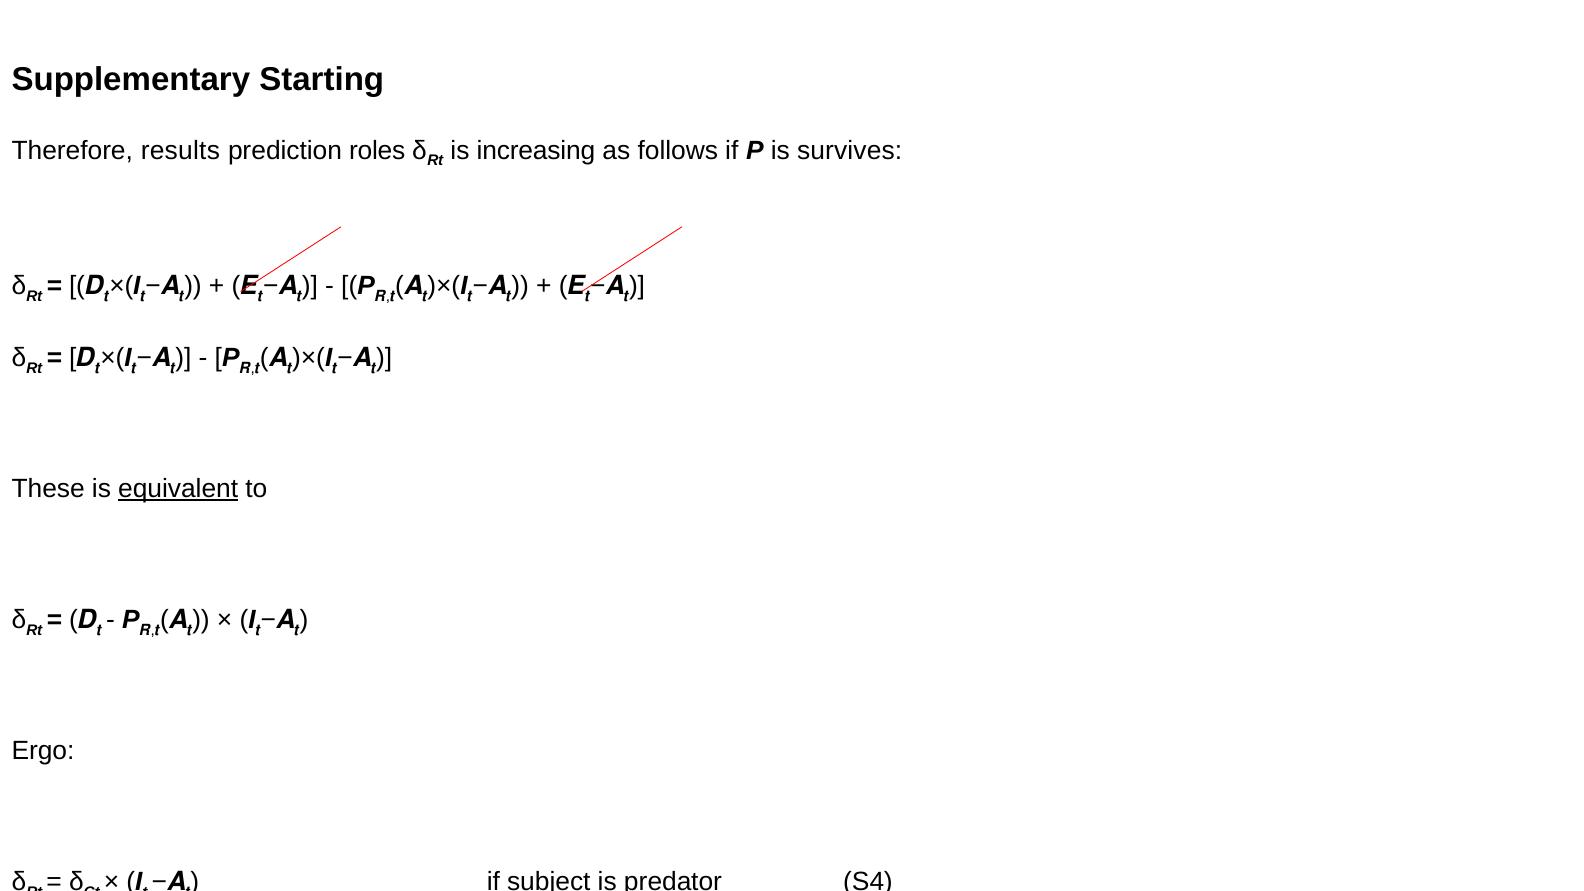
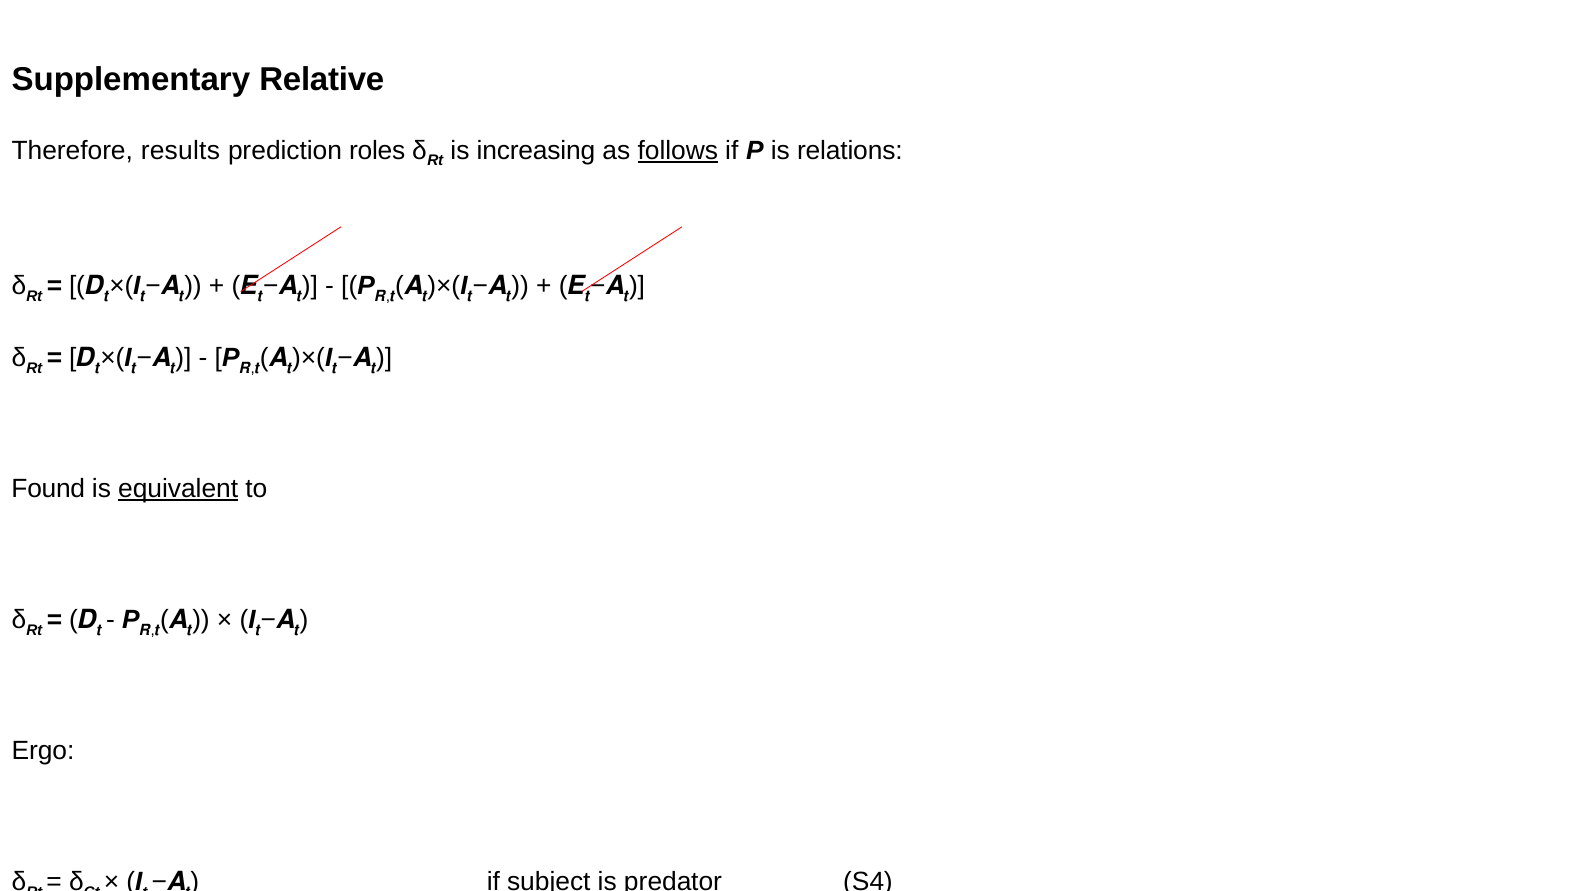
Starting: Starting -> Relative
follows underline: none -> present
survives: survives -> relations
These: These -> Found
